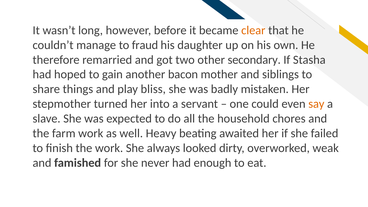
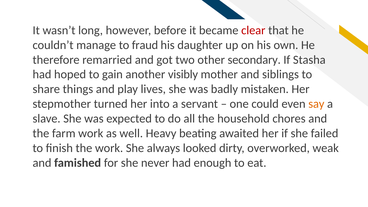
clear colour: orange -> red
bacon: bacon -> visibly
bliss: bliss -> lives
